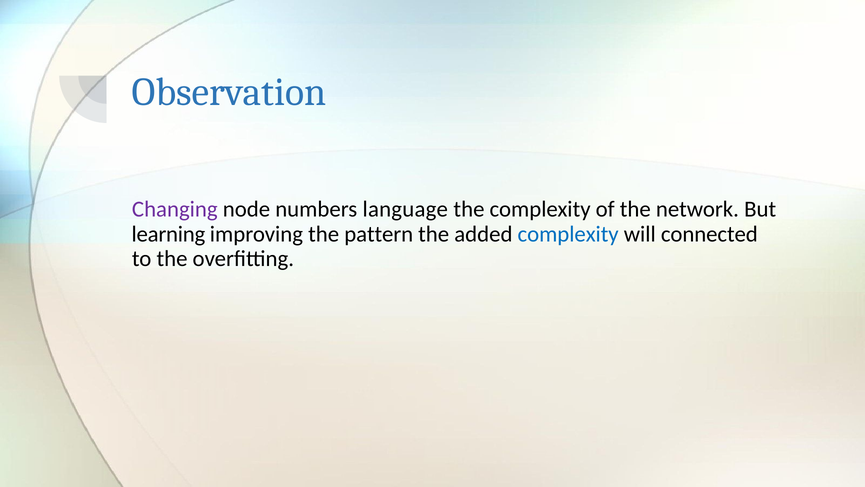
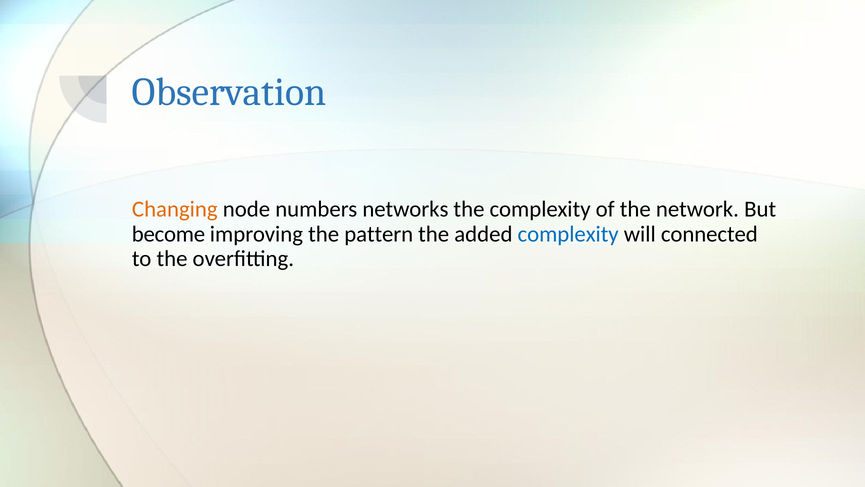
Changing colour: purple -> orange
language: language -> networks
learning: learning -> become
